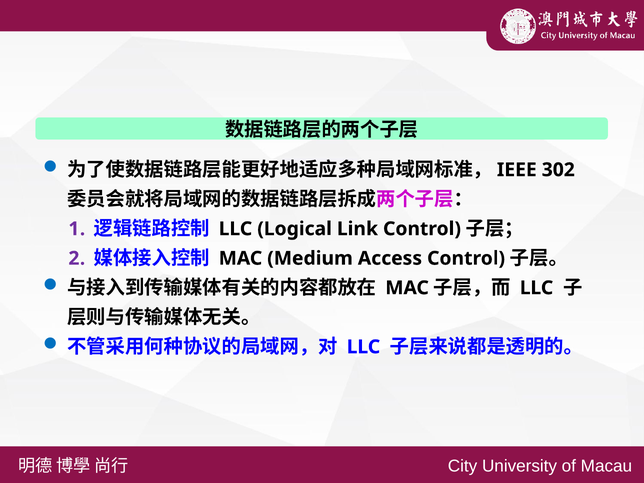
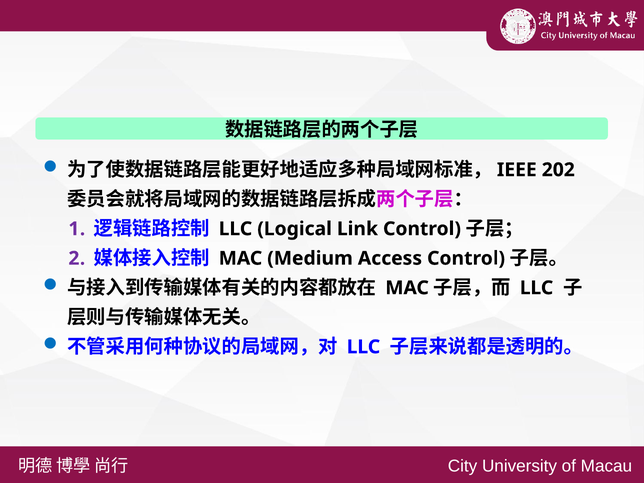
302: 302 -> 202
